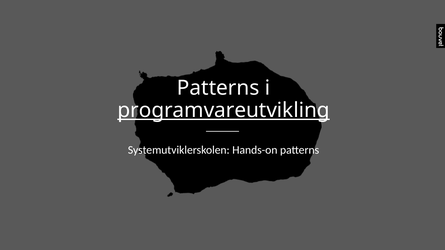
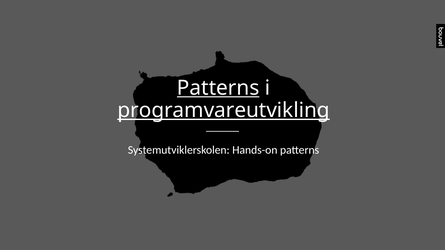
Patterns at (218, 88) underline: none -> present
